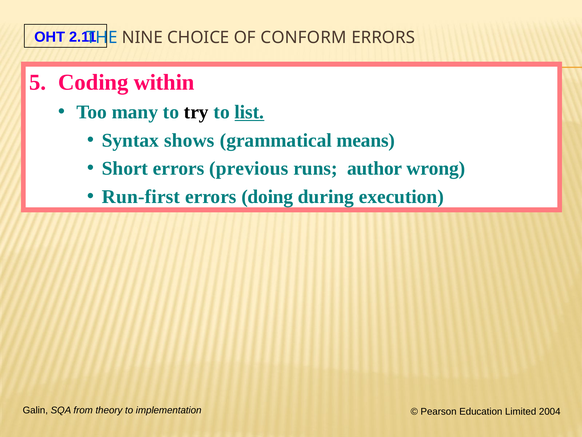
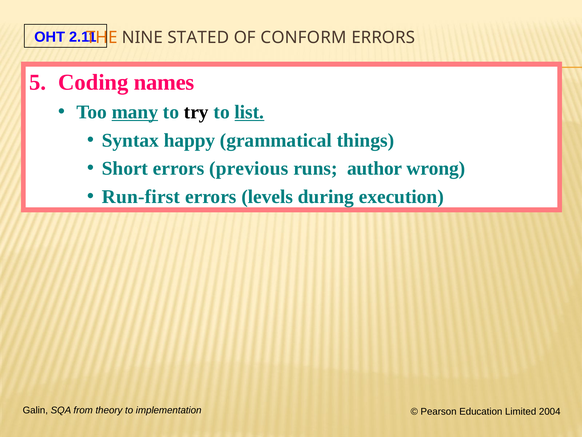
THE colour: blue -> orange
CHOICE: CHOICE -> STATED
within: within -> names
many underline: none -> present
shows: shows -> happy
means: means -> things
doing: doing -> levels
